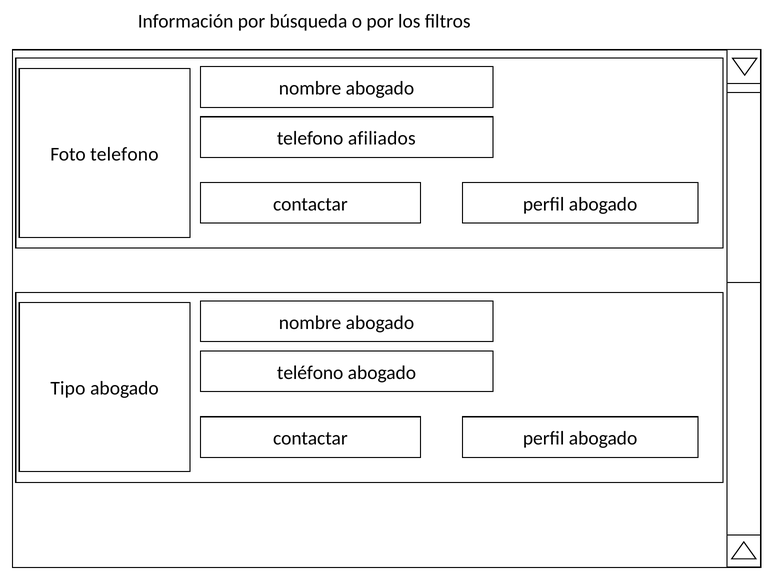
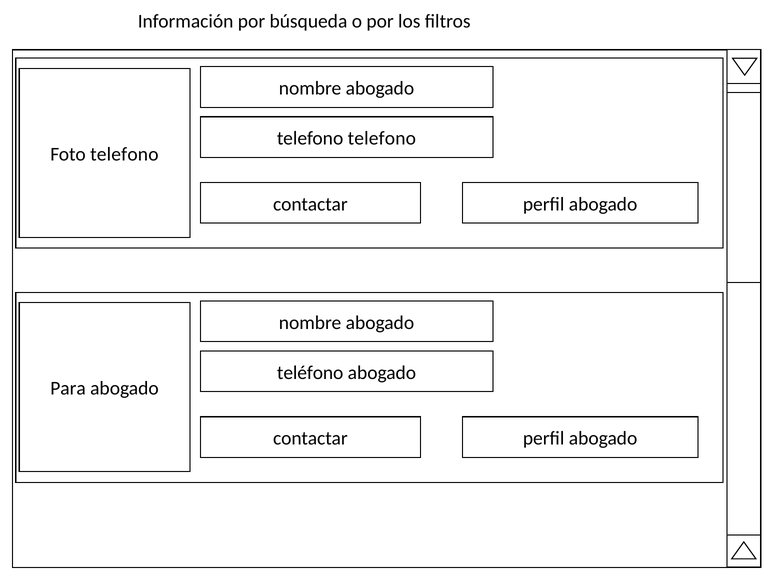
telefono afiliados: afiliados -> telefono
Tipo: Tipo -> Para
